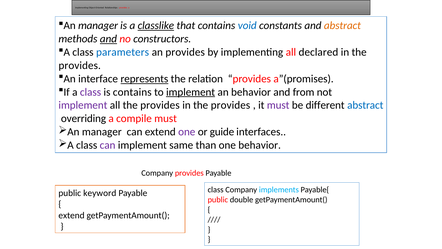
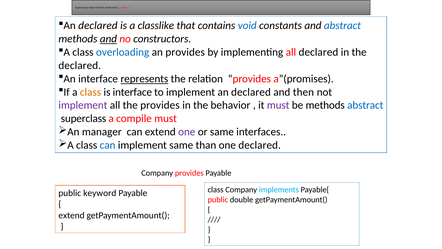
manager at (98, 26): manager -> declared
classlike underline: present -> none
abstract at (342, 26) colour: orange -> blue
parameters: parameters -> overloading
provides at (80, 65): provides -> declared
class at (91, 92) colour: purple -> orange
is contains: contains -> interface
implement at (191, 92) underline: present -> none
behavior at (251, 92): behavior -> declared
from: from -> then
provides at (231, 105): provides -> behavior
be different: different -> methods
overriding: overriding -> superclass
or guide: guide -> same
can at (108, 145) colour: purple -> blue
one behavior: behavior -> declared
